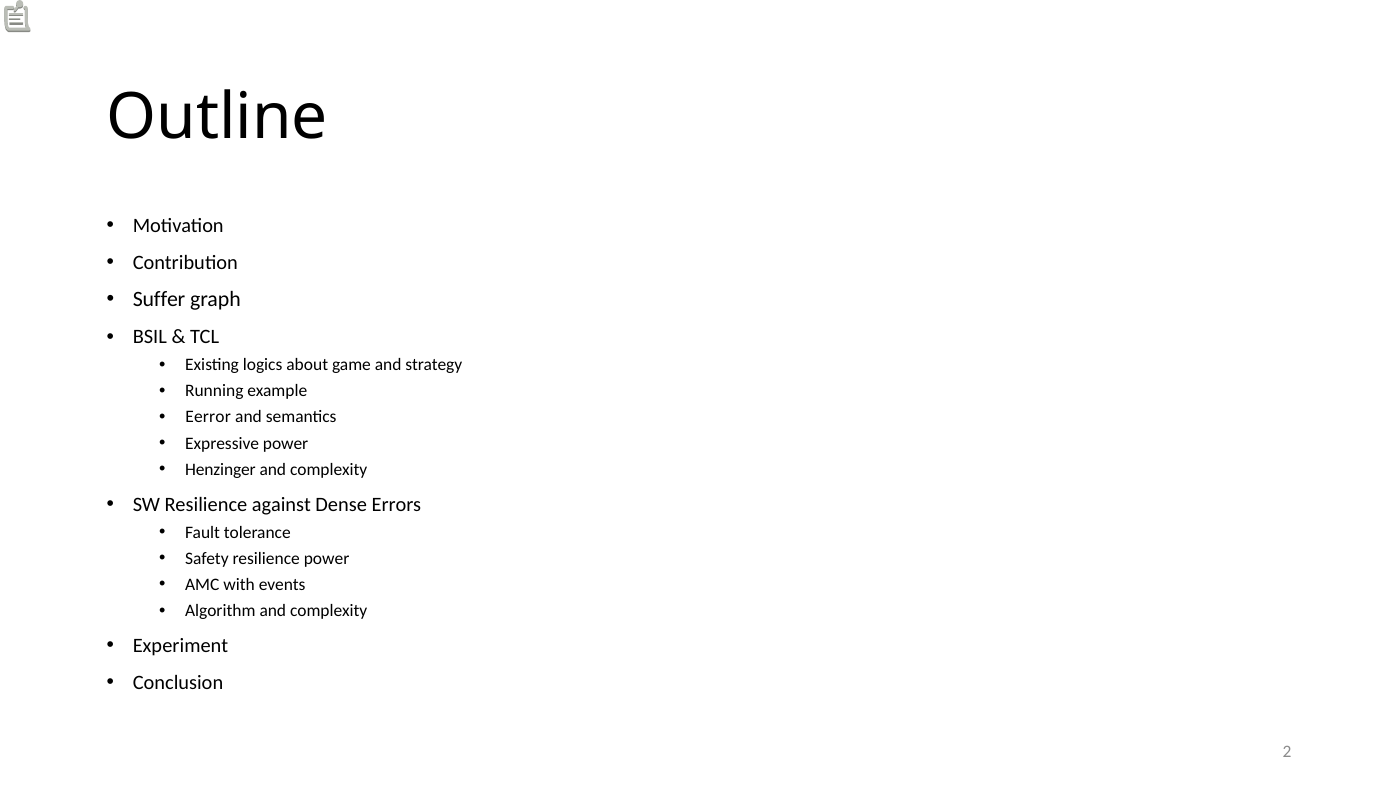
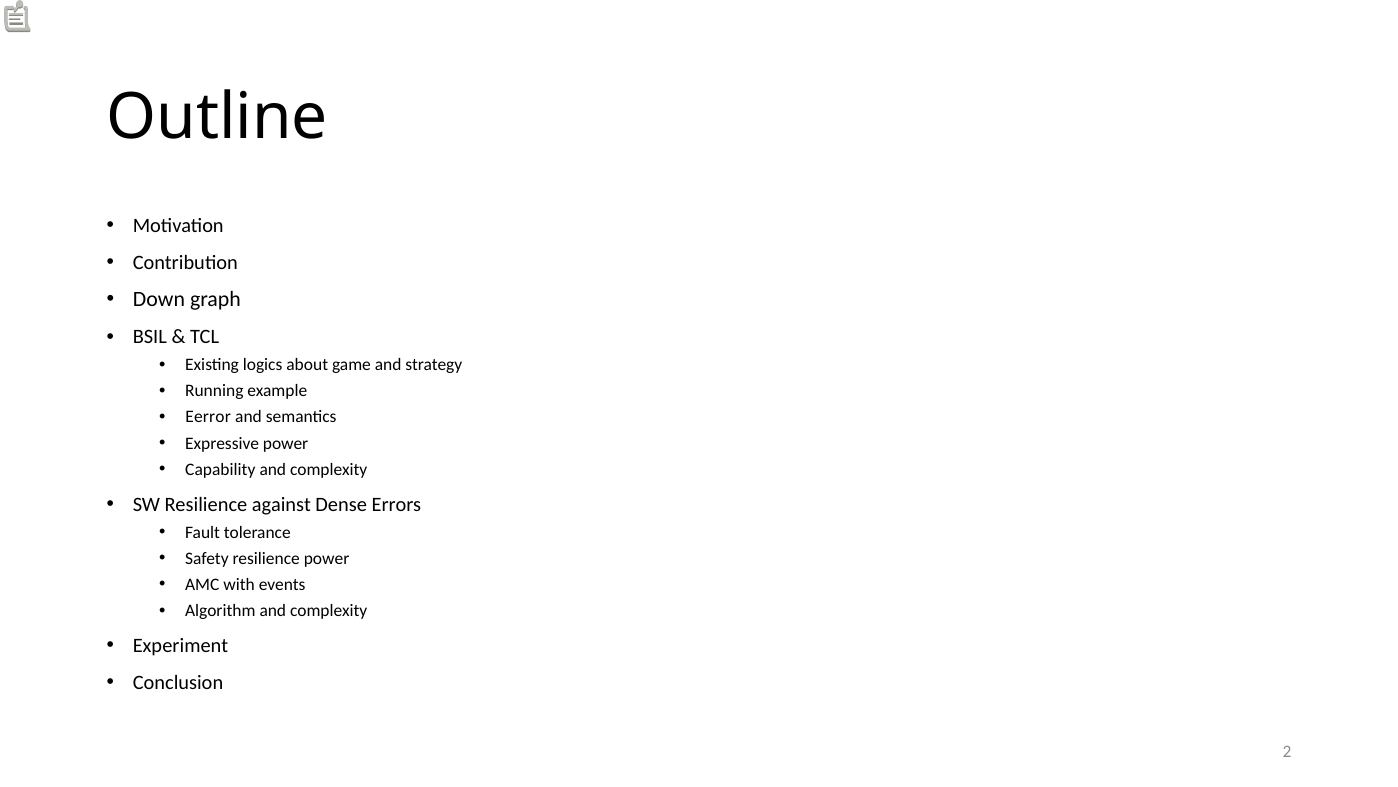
Suffer: Suffer -> Down
Henzinger: Henzinger -> Capability
